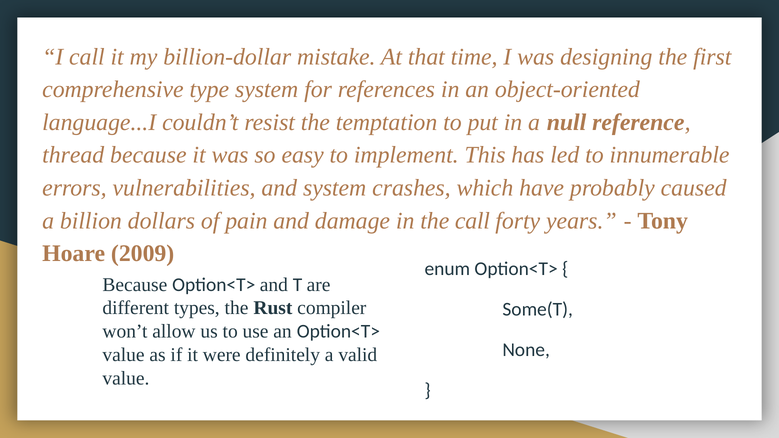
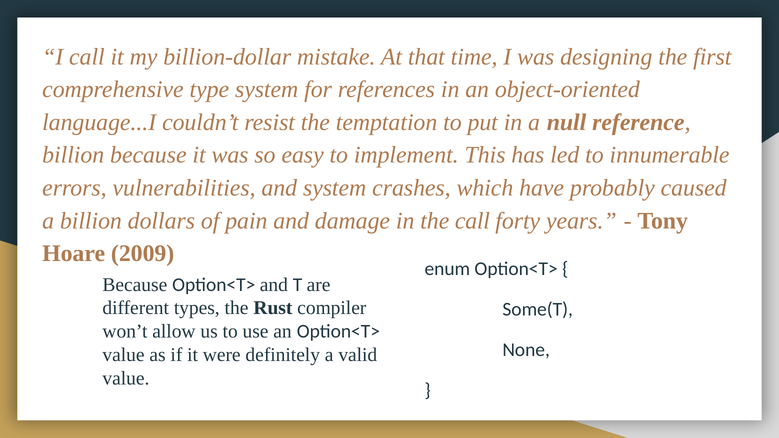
thread at (73, 155): thread -> billion
